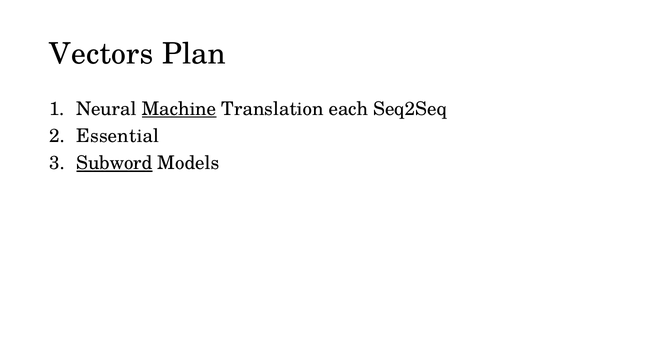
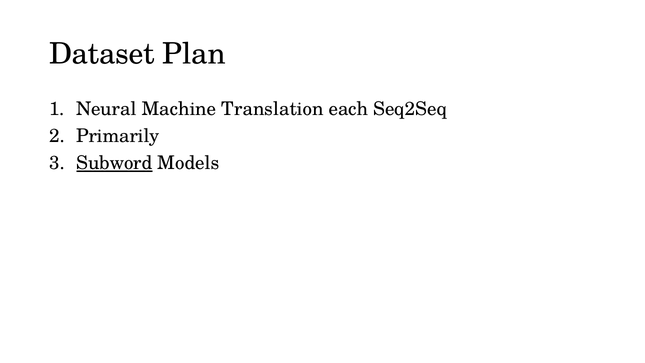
Vectors: Vectors -> Dataset
Machine underline: present -> none
Essential: Essential -> Primarily
